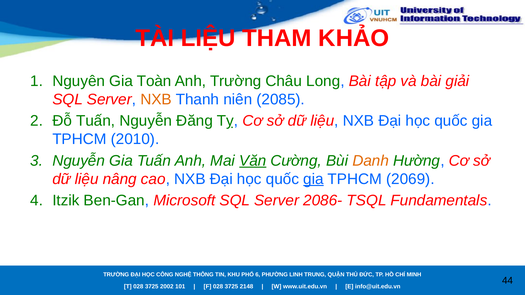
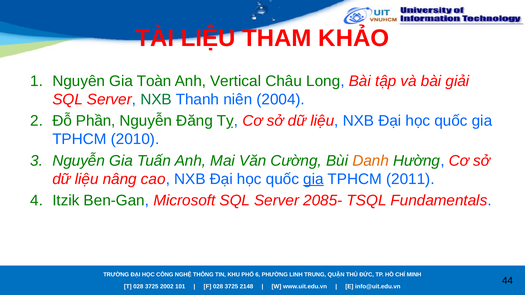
Anh Trường: Trường -> Vertical
NXB at (156, 100) colour: orange -> green
2085: 2085 -> 2004
Đỗ Tuấn: Tuấn -> Phần
Văn underline: present -> none
2069: 2069 -> 2011
2086-: 2086- -> 2085-
